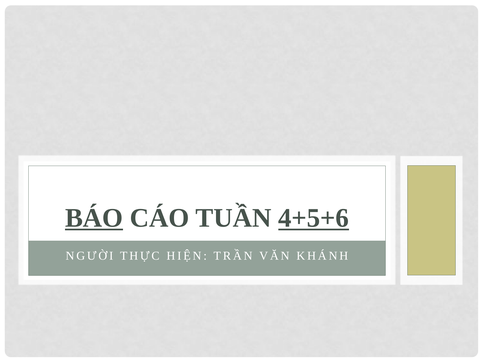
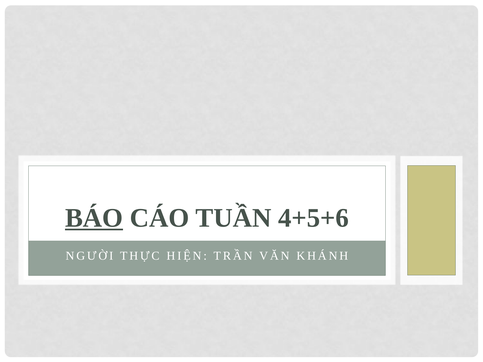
4+5+6 underline: present -> none
